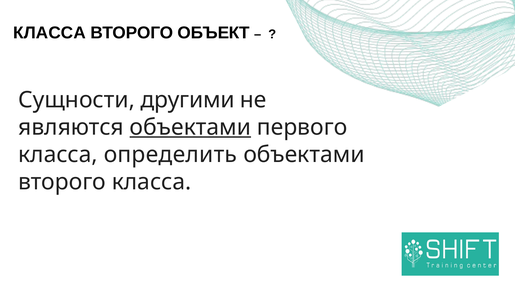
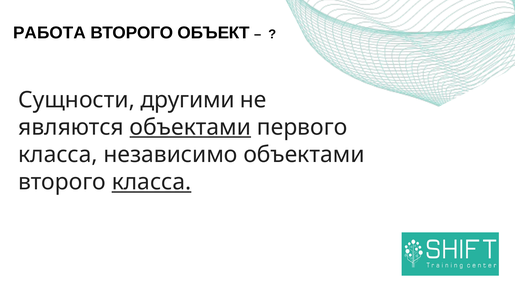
КЛАССА at (49, 33): КЛАССА -> РАБОТА
определить: определить -> независимо
класса at (152, 183) underline: none -> present
